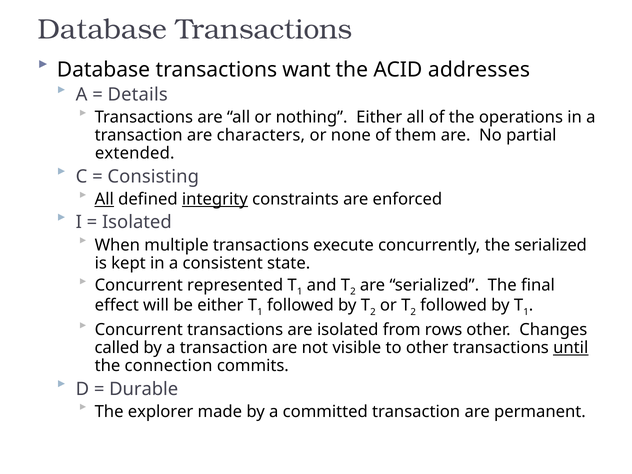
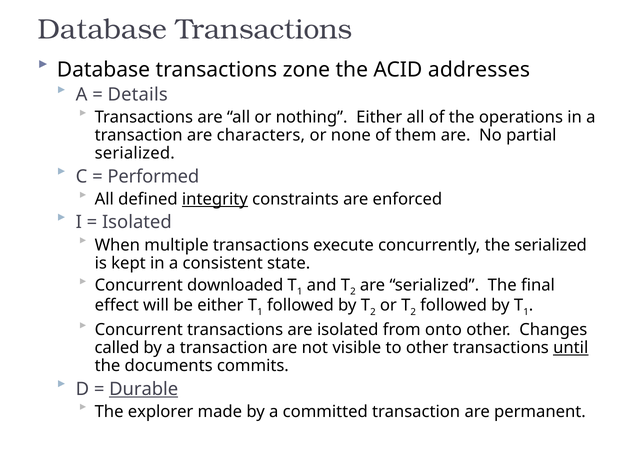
want: want -> zone
extended at (135, 153): extended -> serialized
Consisting: Consisting -> Performed
All at (104, 199) underline: present -> none
represented: represented -> downloaded
rows: rows -> onto
connection: connection -> documents
Durable underline: none -> present
